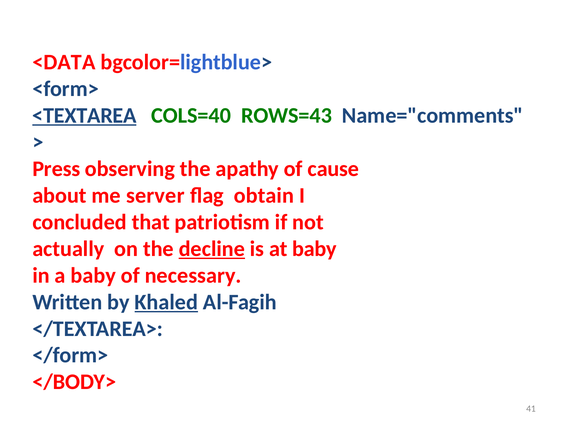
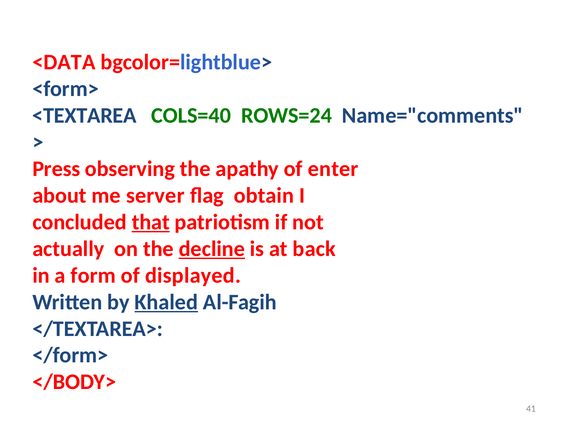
<TEXTAREA underline: present -> none
ROWS=43: ROWS=43 -> ROWS=24
cause: cause -> enter
that underline: none -> present
at baby: baby -> back
a baby: baby -> form
necessary: necessary -> displayed
